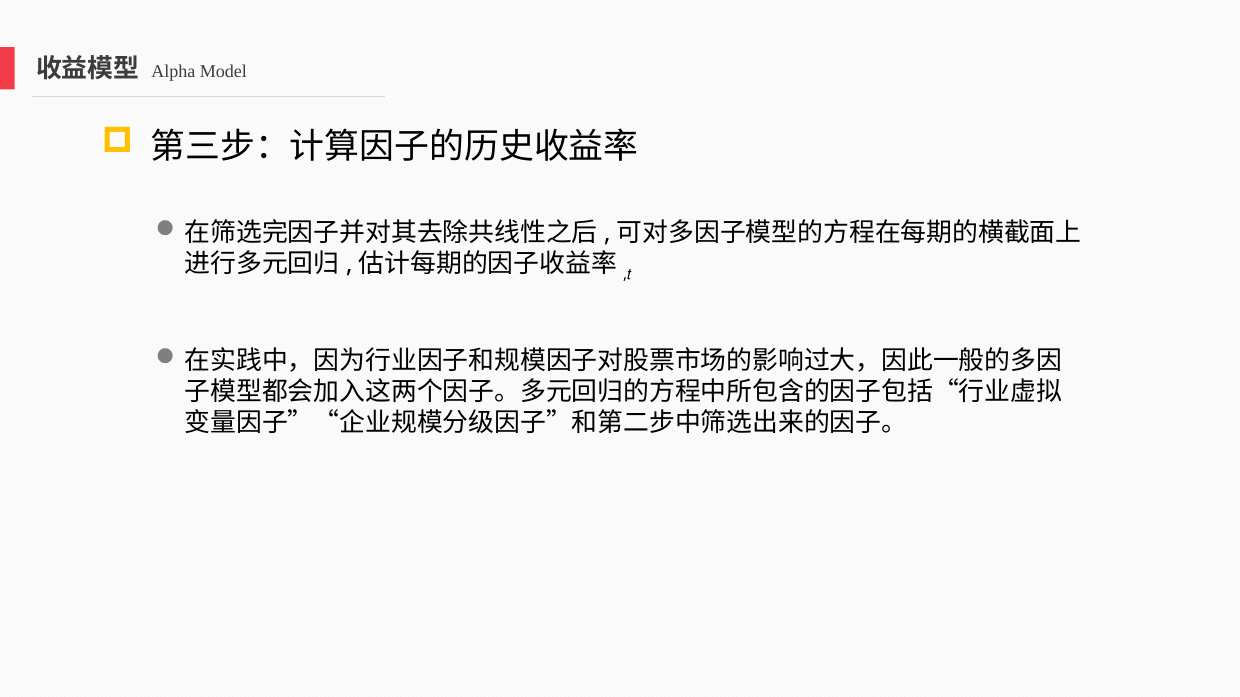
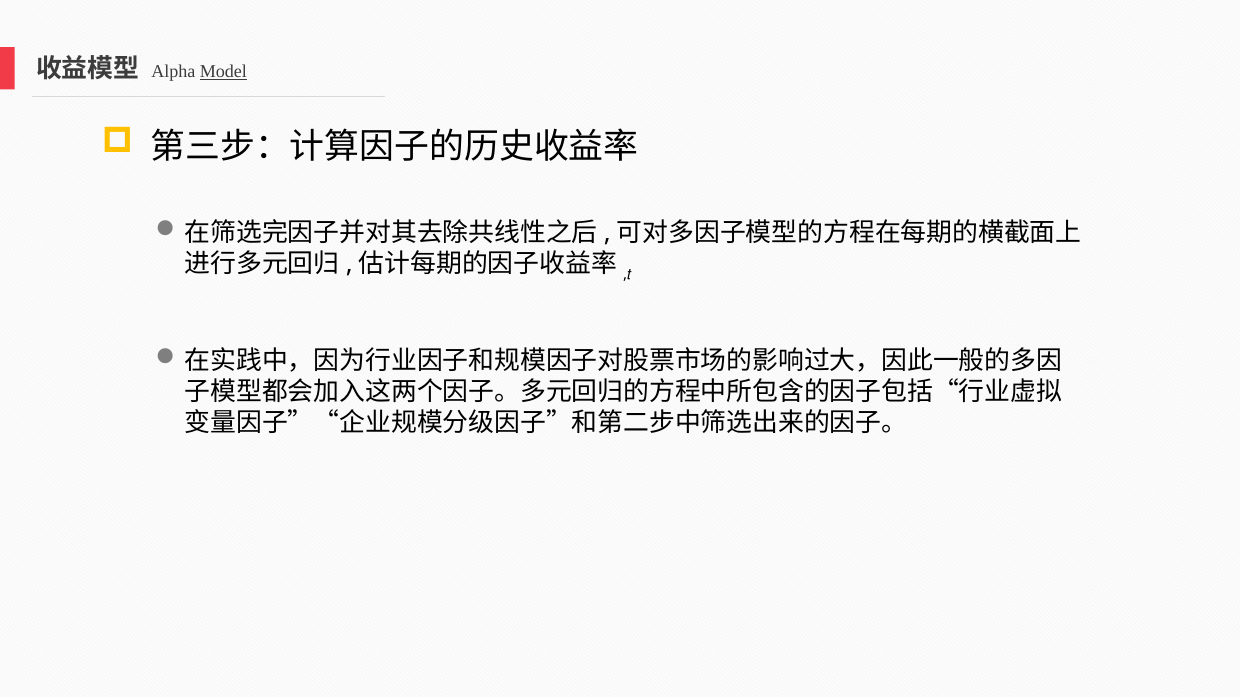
Model underline: none -> present
